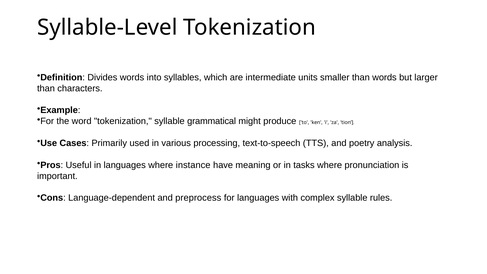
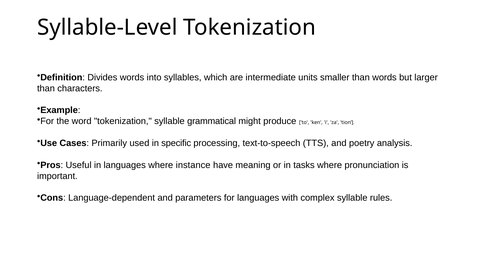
various: various -> specific
preprocess: preprocess -> parameters
